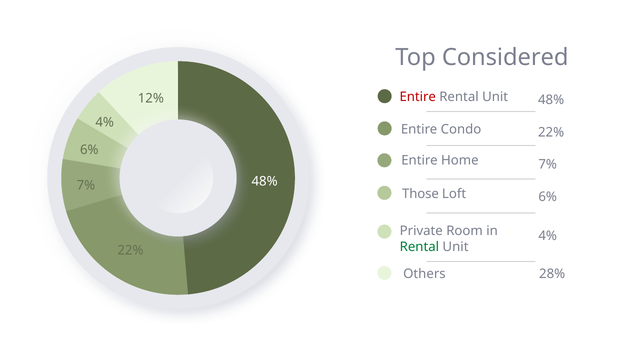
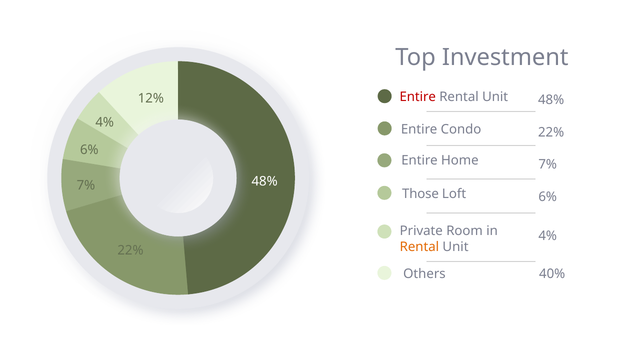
Considered: Considered -> Investment
Rental at (419, 247) colour: green -> orange
28%: 28% -> 40%
